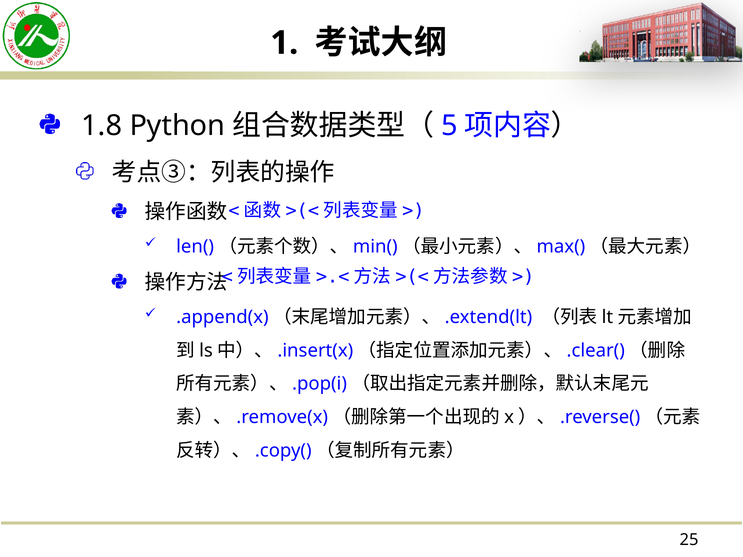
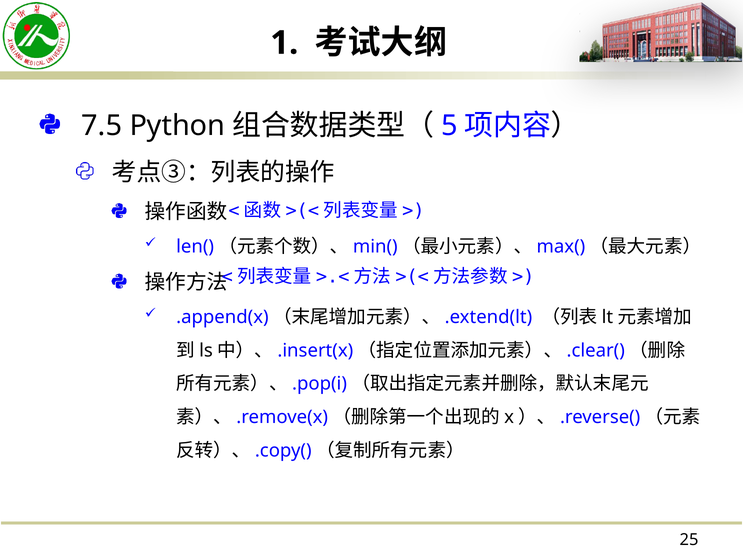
1.8: 1.8 -> 7.5
